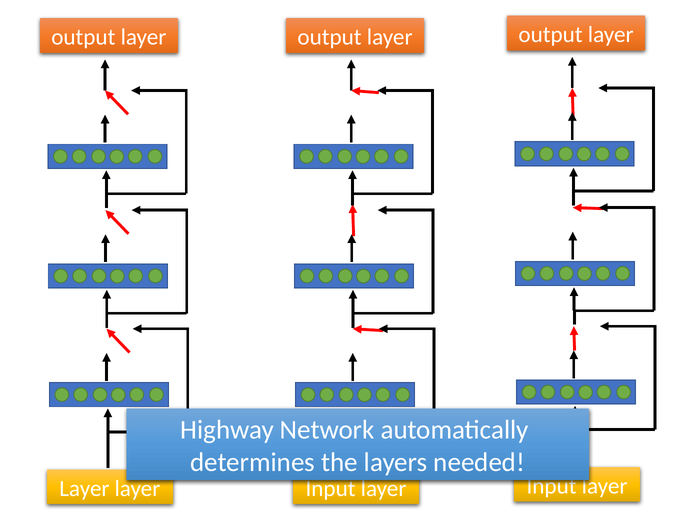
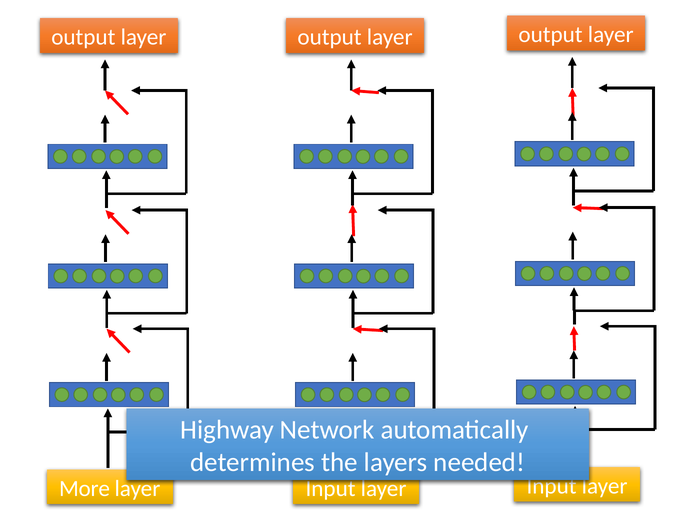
Layer at (84, 489): Layer -> More
